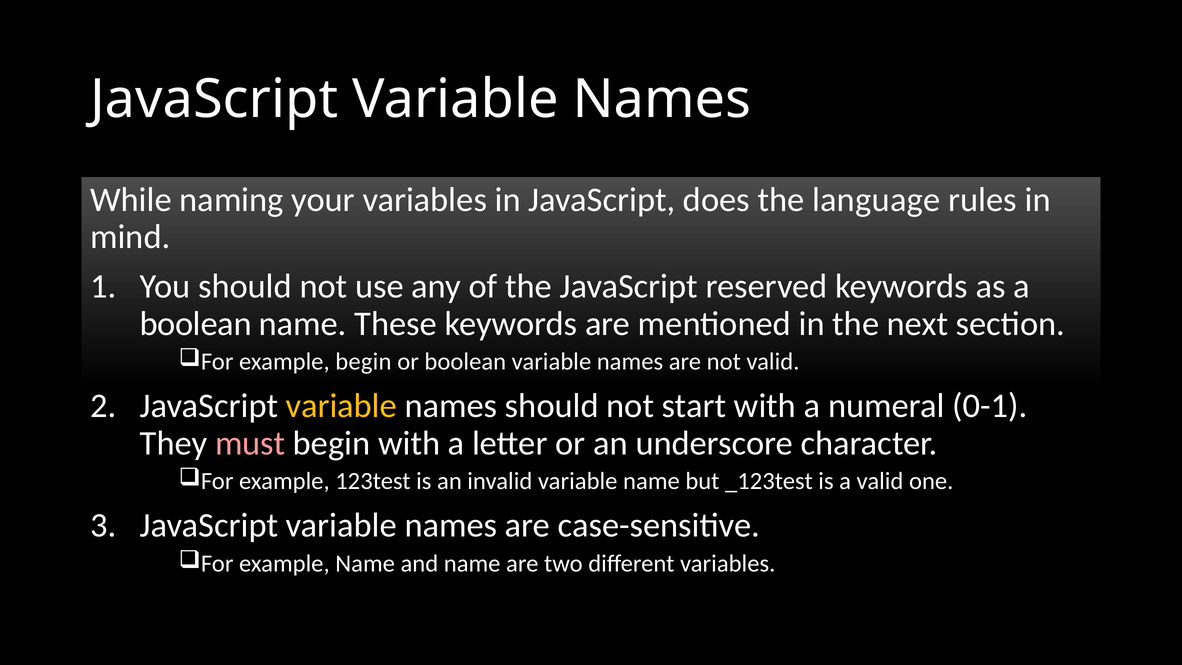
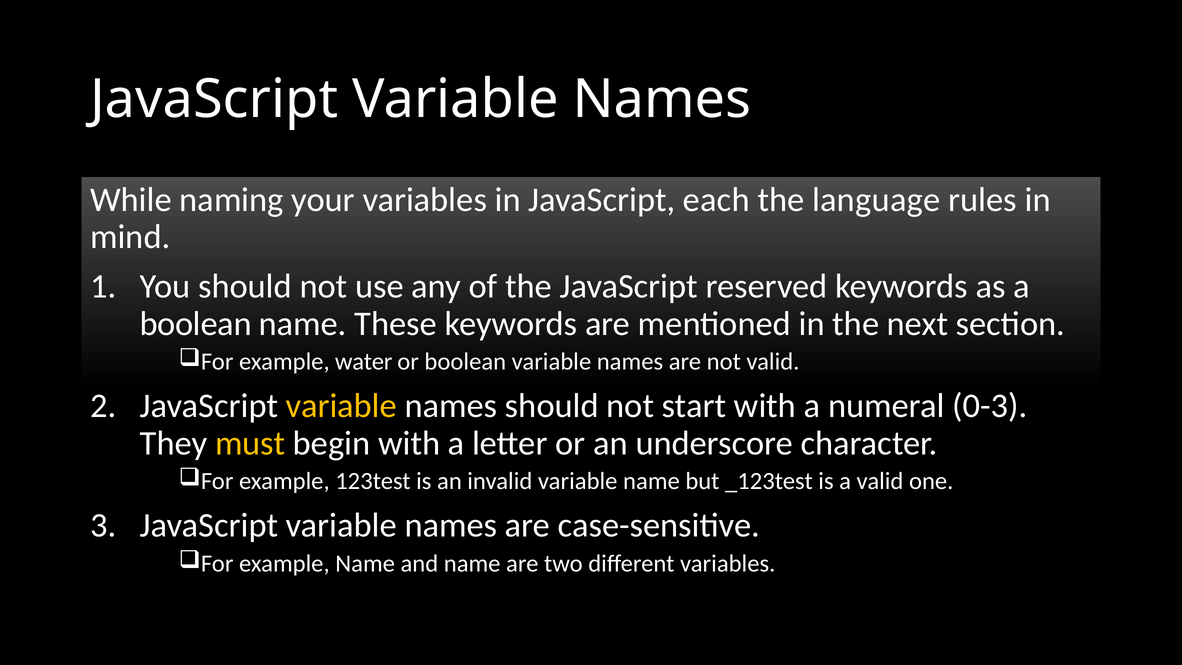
does: does -> each
example begin: begin -> water
0-1: 0-1 -> 0-3
must colour: pink -> yellow
